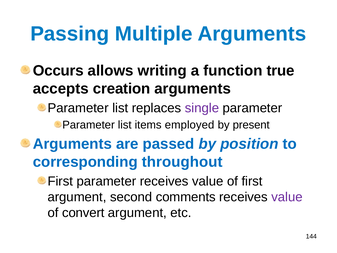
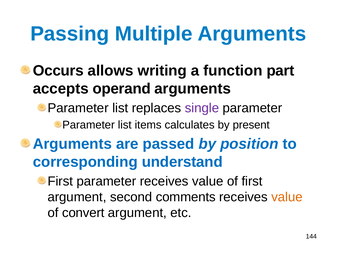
true: true -> part
creation: creation -> operand
employed: employed -> calculates
throughout: throughout -> understand
value at (287, 197) colour: purple -> orange
